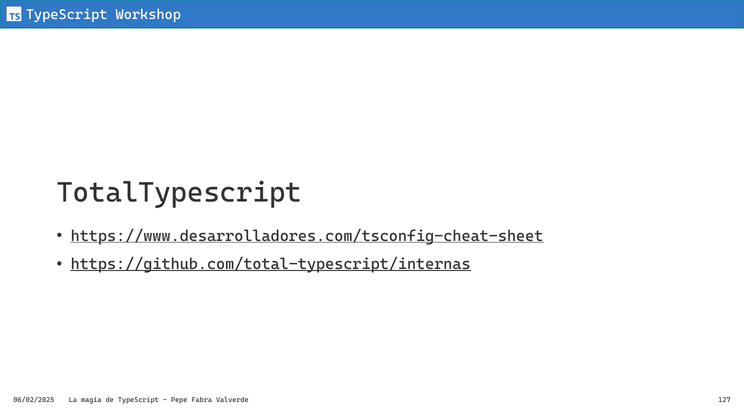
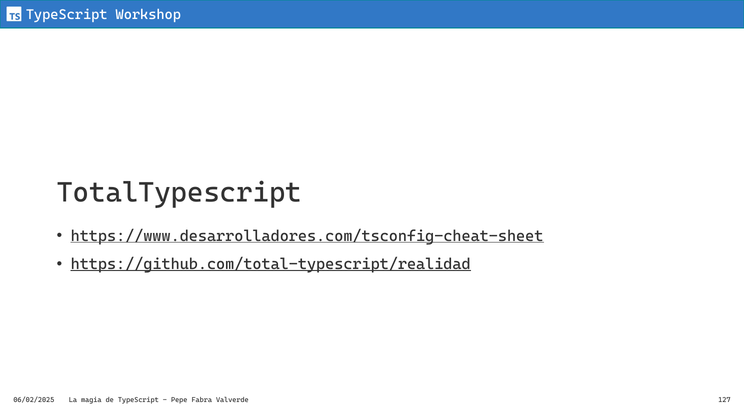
https://github.com/total-typescript/internas: https://github.com/total-typescript/internas -> https://github.com/total-typescript/realidad
